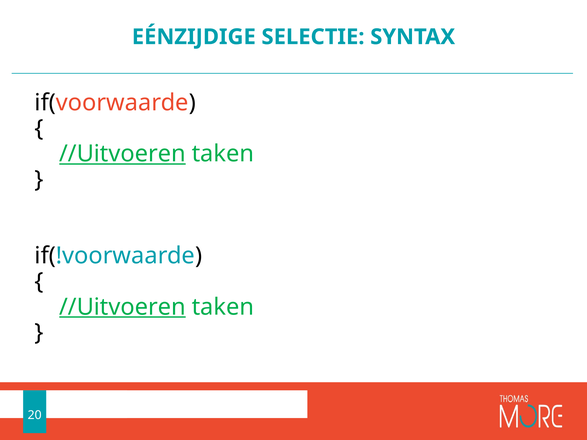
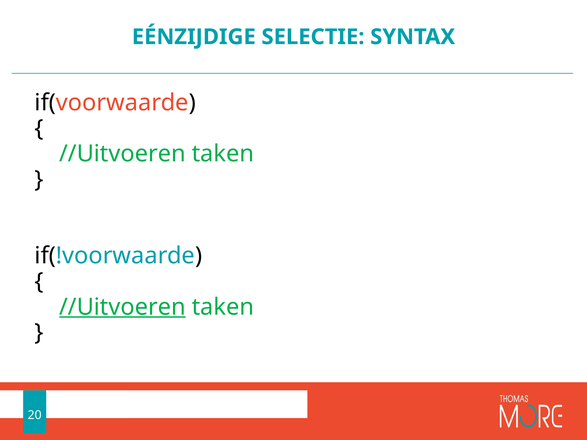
//Uitvoeren at (122, 154) underline: present -> none
